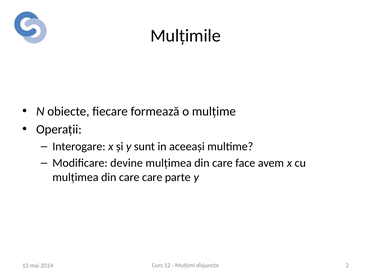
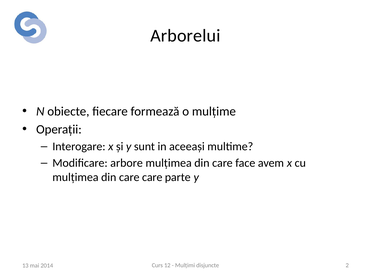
Mulțimile: Mulțimile -> Arborelui
devine: devine -> arbore
